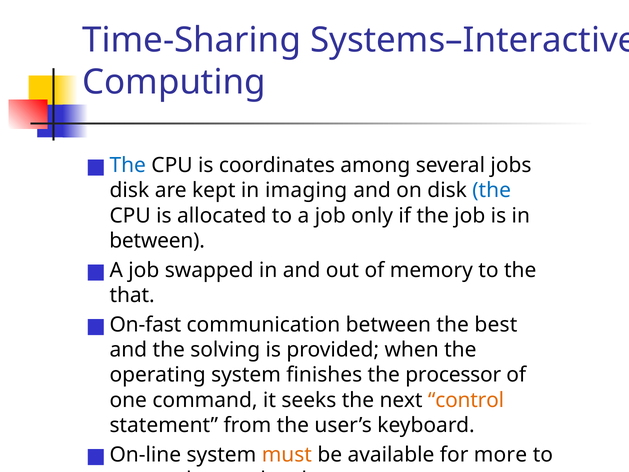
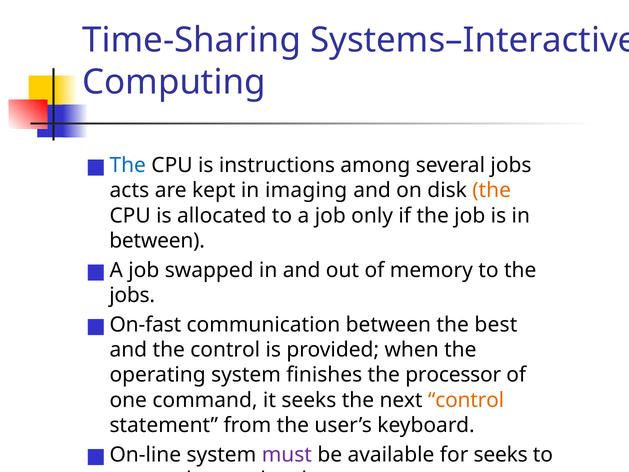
coordinates: coordinates -> instructions
disk at (129, 190): disk -> acts
the at (492, 190) colour: blue -> orange
that at (132, 295): that -> jobs
the solving: solving -> control
must colour: orange -> purple
for more: more -> seeks
